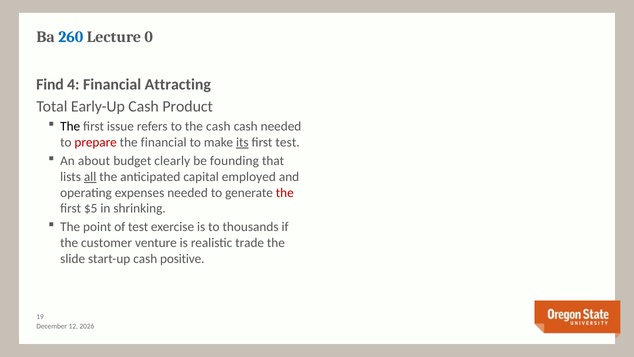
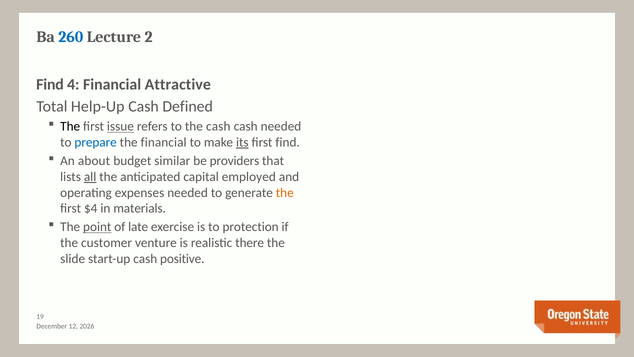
0: 0 -> 2
Attracting: Attracting -> Attractive
Early-Up: Early-Up -> Help-Up
Product: Product -> Defined
issue underline: none -> present
prepare colour: red -> blue
first test: test -> find
clearly: clearly -> similar
founding: founding -> providers
the at (285, 192) colour: red -> orange
$5: $5 -> $4
shrinking: shrinking -> materials
point underline: none -> present
of test: test -> late
thousands: thousands -> protection
trade: trade -> there
